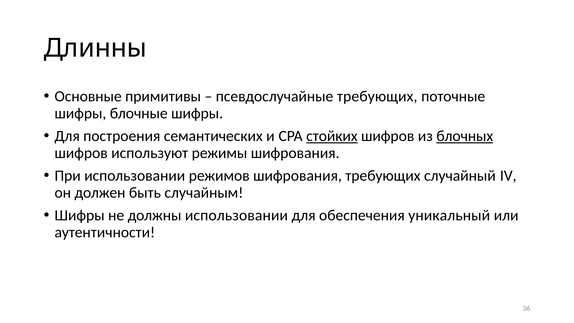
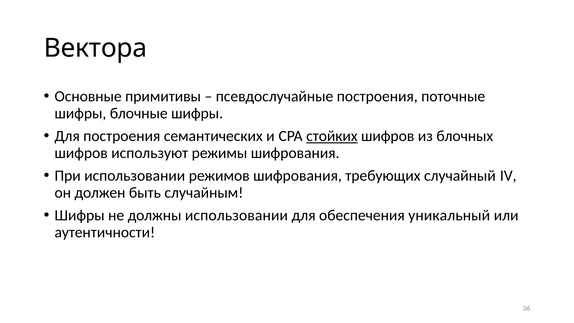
Длинны: Длинны -> Вектора
псевдослучайные требующих: требующих -> построения
блочных underline: present -> none
